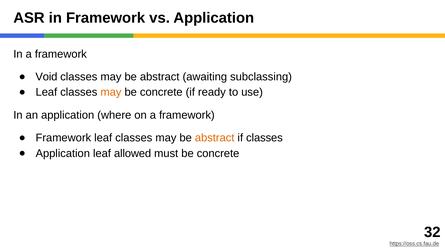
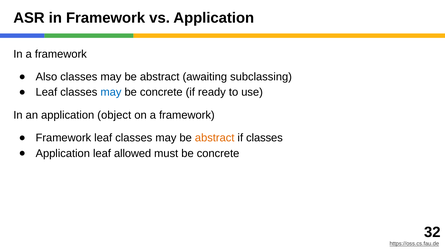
Void: Void -> Also
may at (111, 92) colour: orange -> blue
where: where -> object
